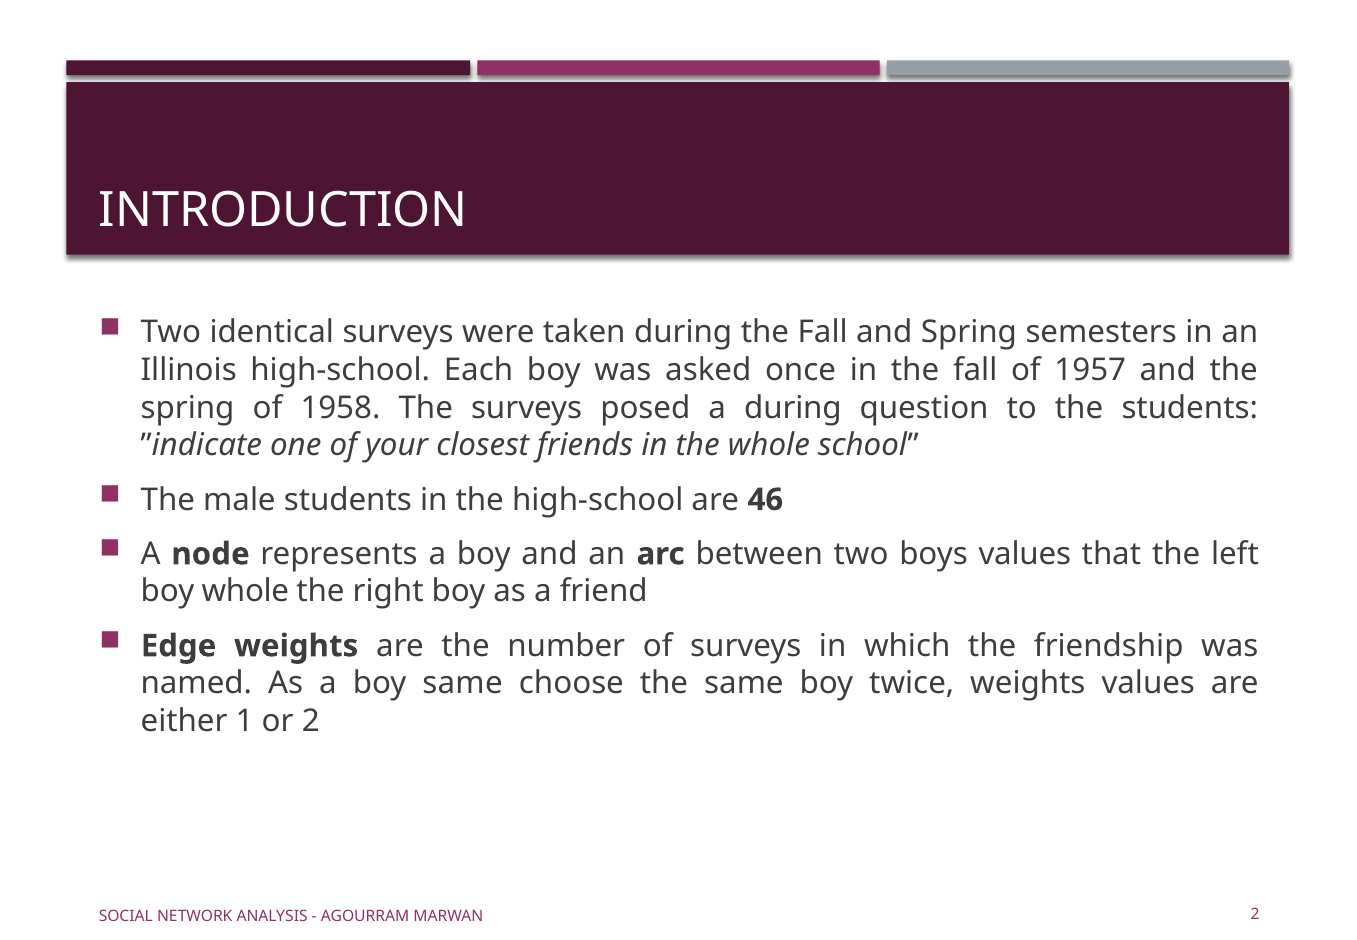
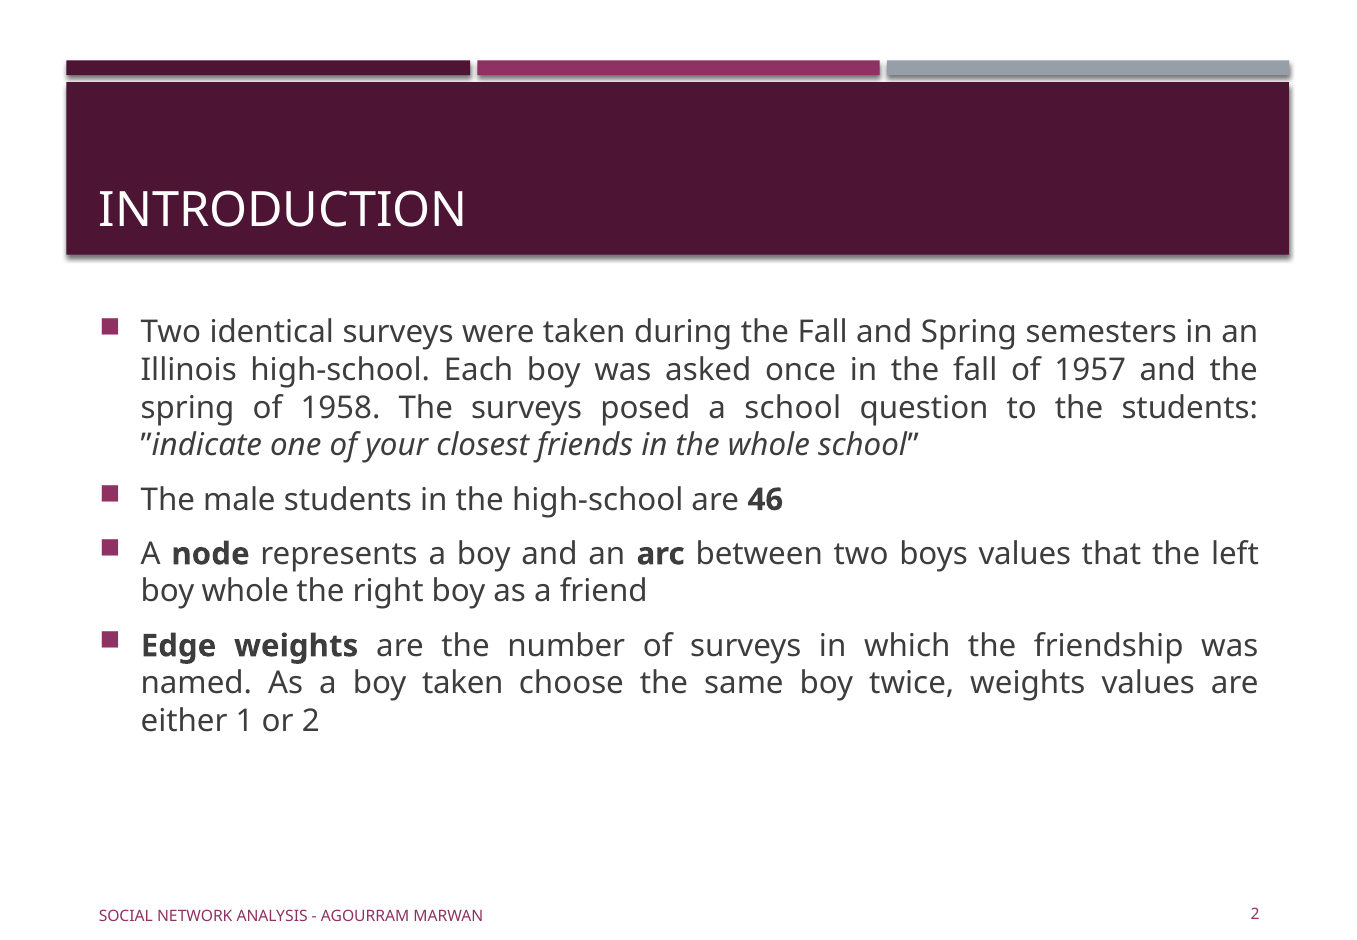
a during: during -> school
boy same: same -> taken
